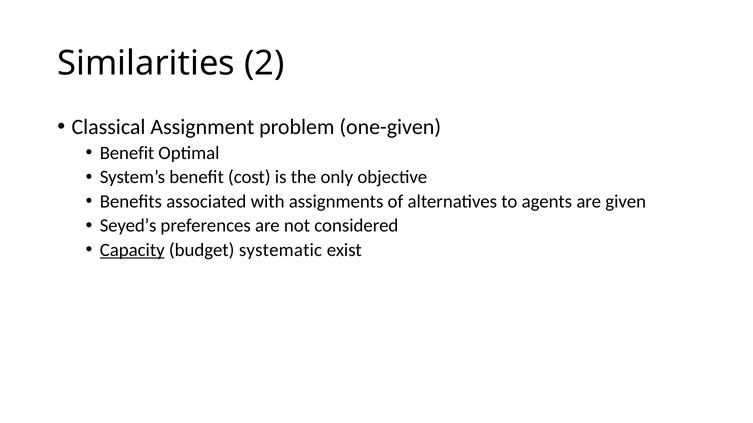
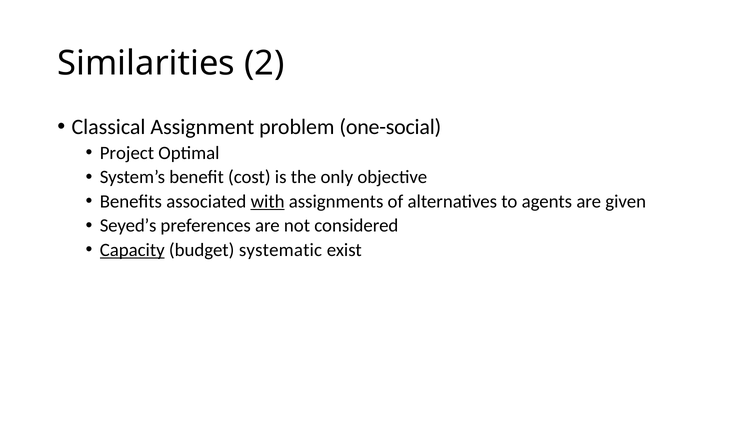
one-given: one-given -> one-social
Benefit at (127, 153): Benefit -> Project
with underline: none -> present
